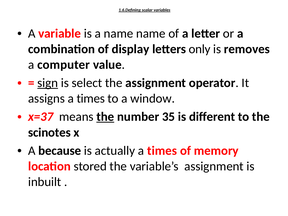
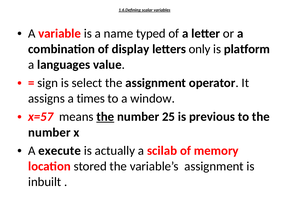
name name: name -> typed
removes: removes -> platform
computer: computer -> languages
sign underline: present -> none
x=37: x=37 -> x=57
35: 35 -> 25
different: different -> previous
scinotes at (49, 132): scinotes -> number
because: because -> execute
actually a times: times -> scilab
